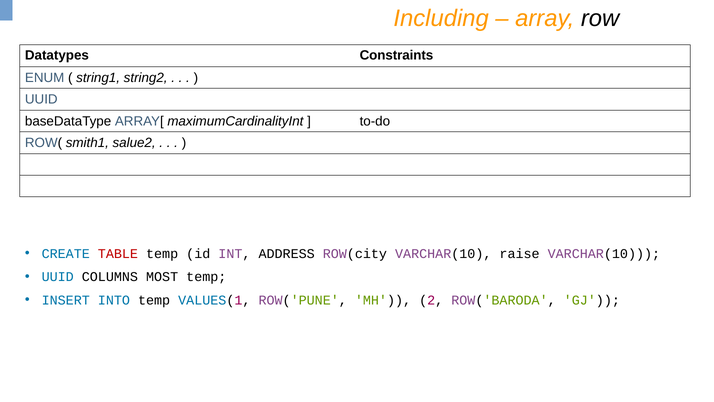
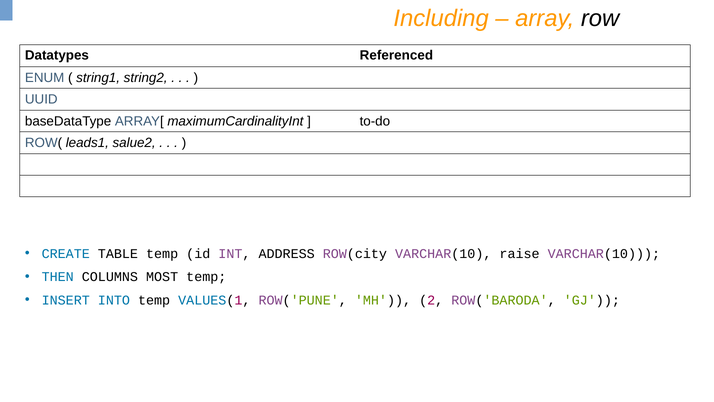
Constraints: Constraints -> Referenced
smith1: smith1 -> leads1
TABLE colour: red -> black
UUID at (58, 277): UUID -> THEN
